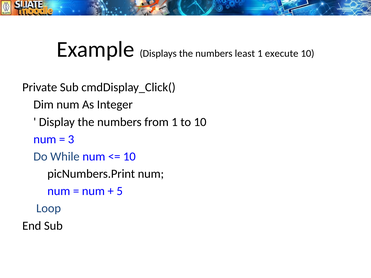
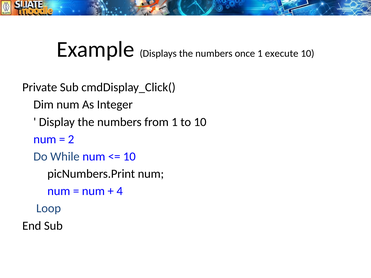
least: least -> once
3: 3 -> 2
5: 5 -> 4
